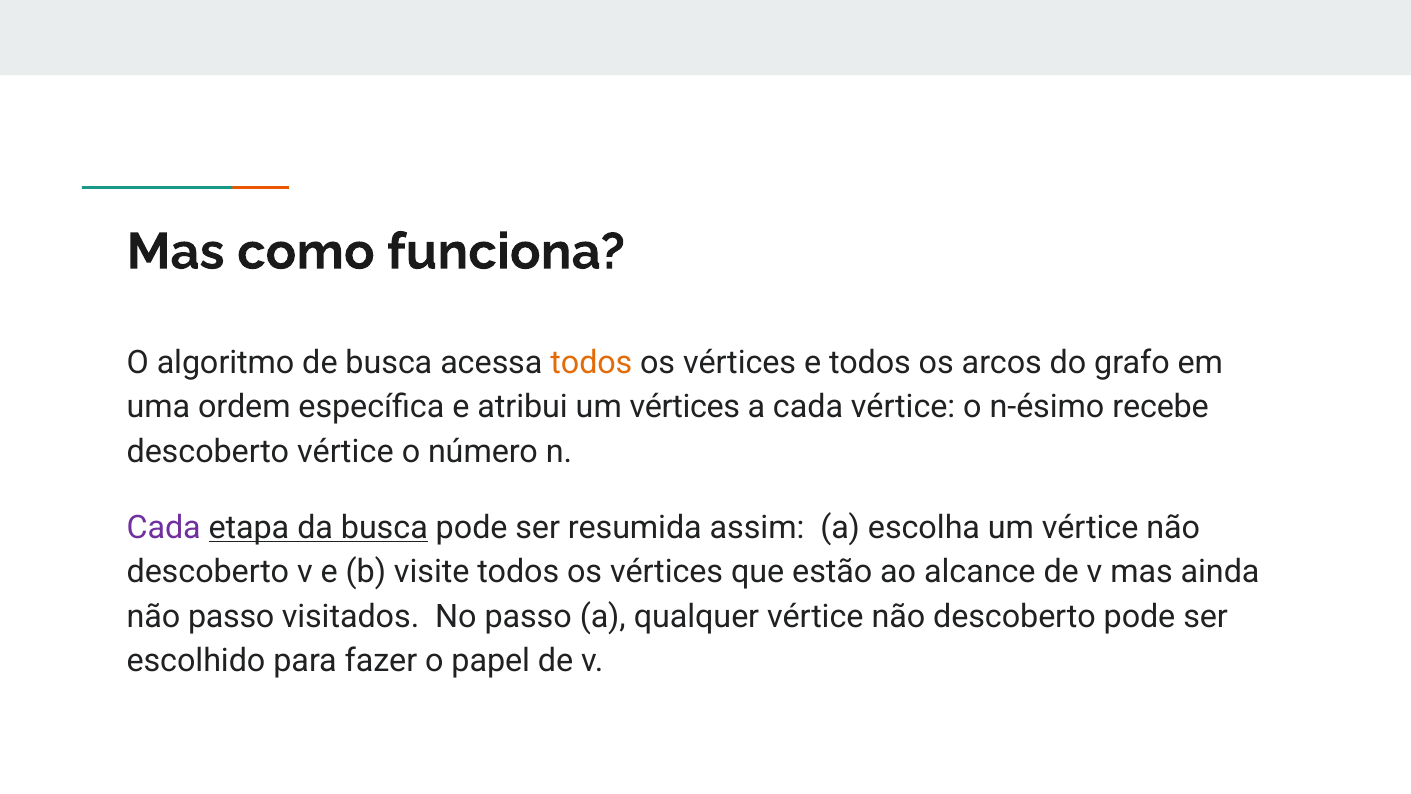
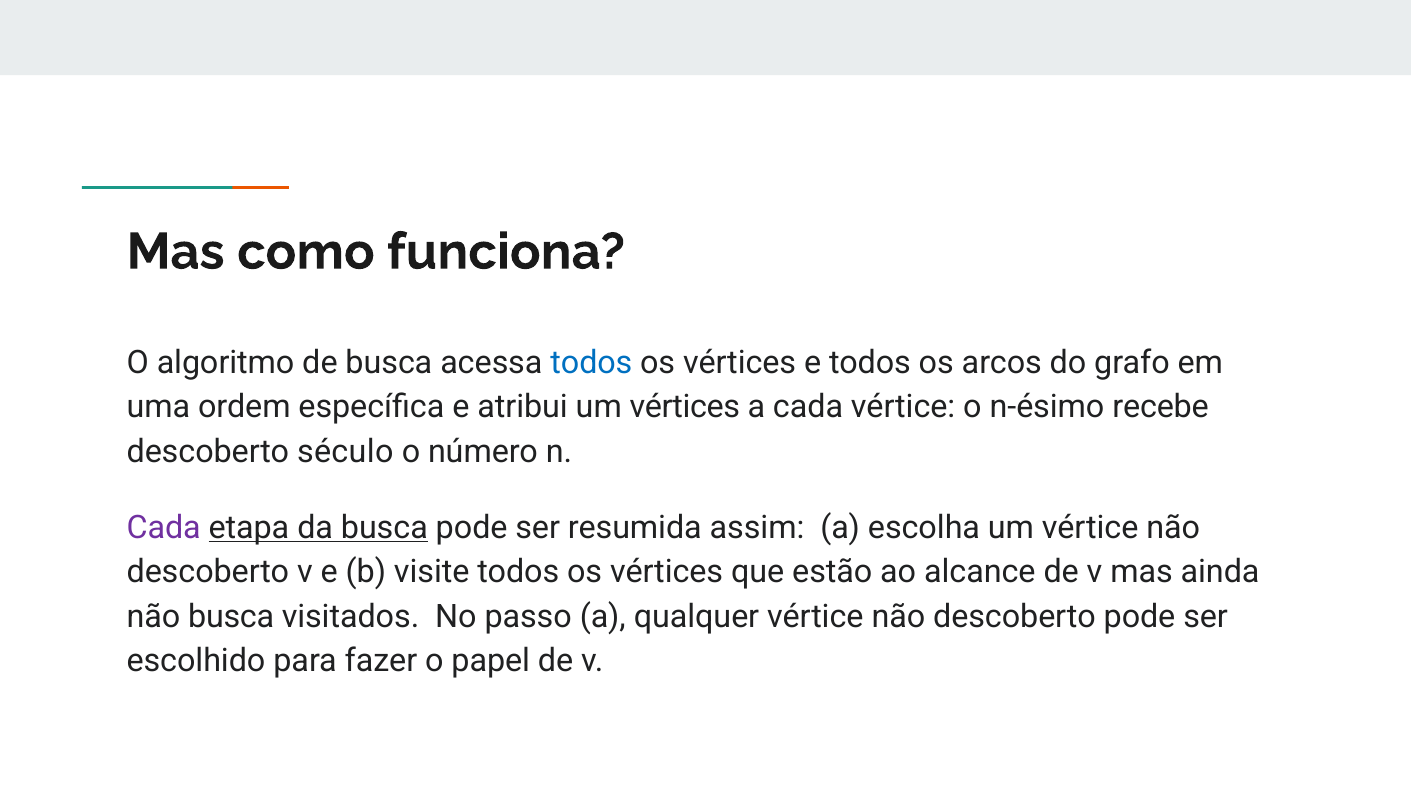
todos at (591, 362) colour: orange -> blue
descoberto vértice: vértice -> século
não passo: passo -> busca
